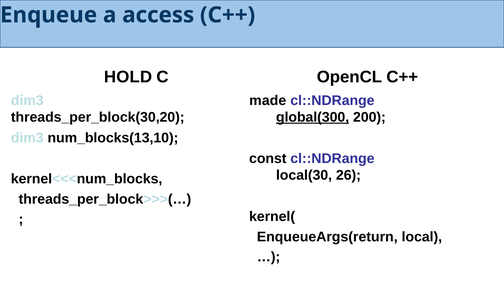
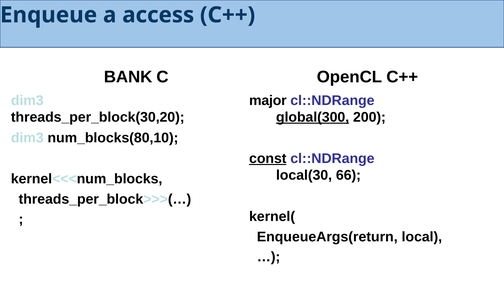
HOLD: HOLD -> BANK
made: made -> major
num_blocks(13,10: num_blocks(13,10 -> num_blocks(80,10
const underline: none -> present
26: 26 -> 66
